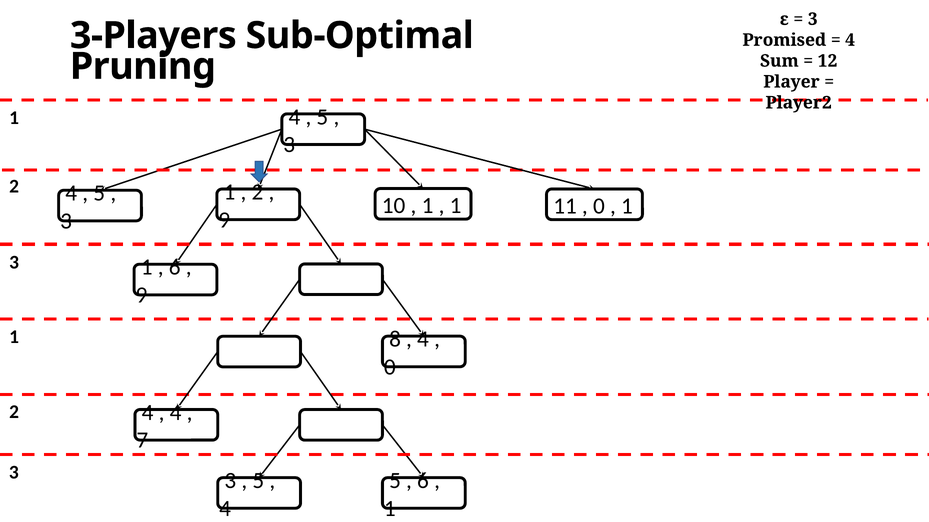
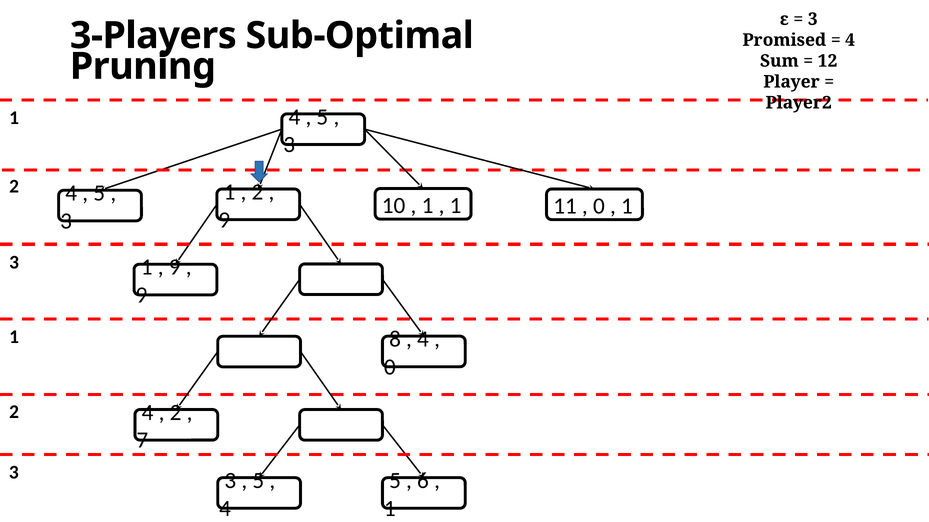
6 at (175, 268): 6 -> 9
4 at (176, 413): 4 -> 2
